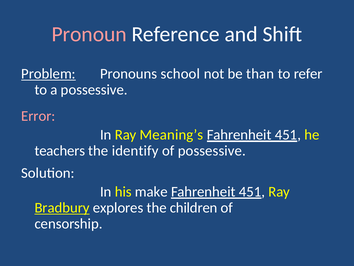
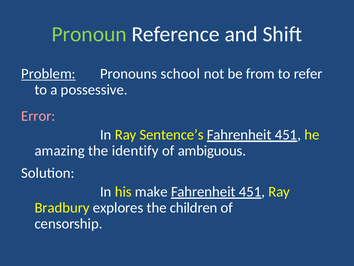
Pronoun colour: pink -> light green
than: than -> from
Meaning’s: Meaning’s -> Sentence’s
teachers: teachers -> amazing
of possessive: possessive -> ambiguous
Bradbury underline: present -> none
